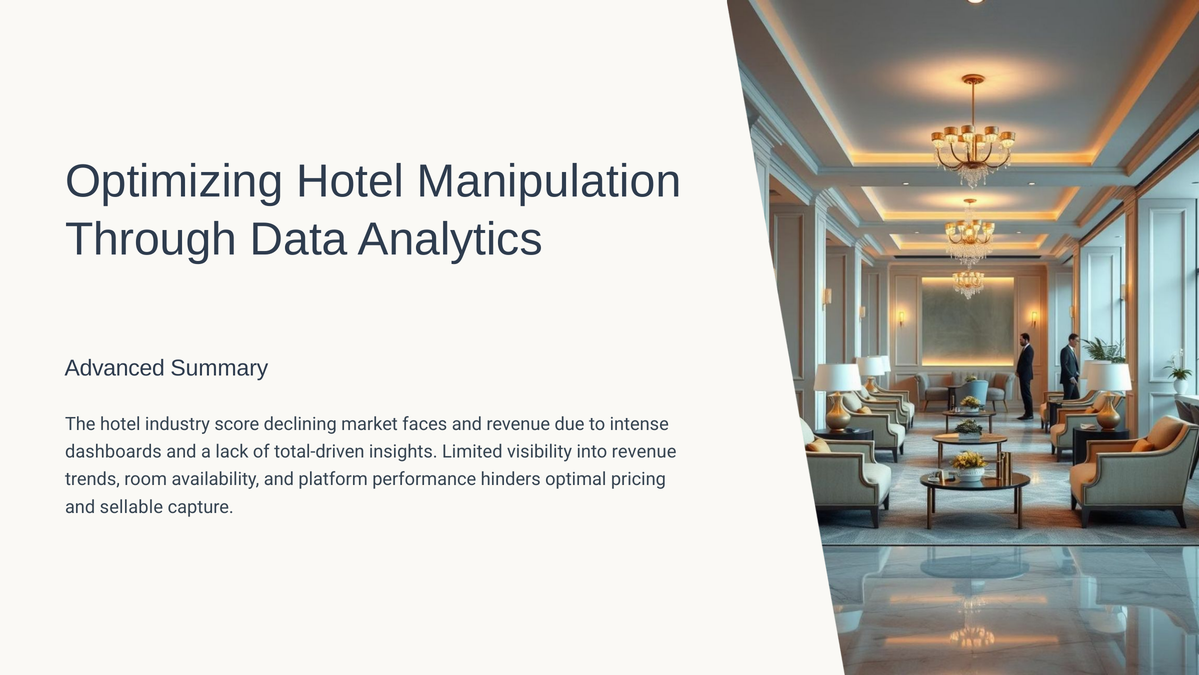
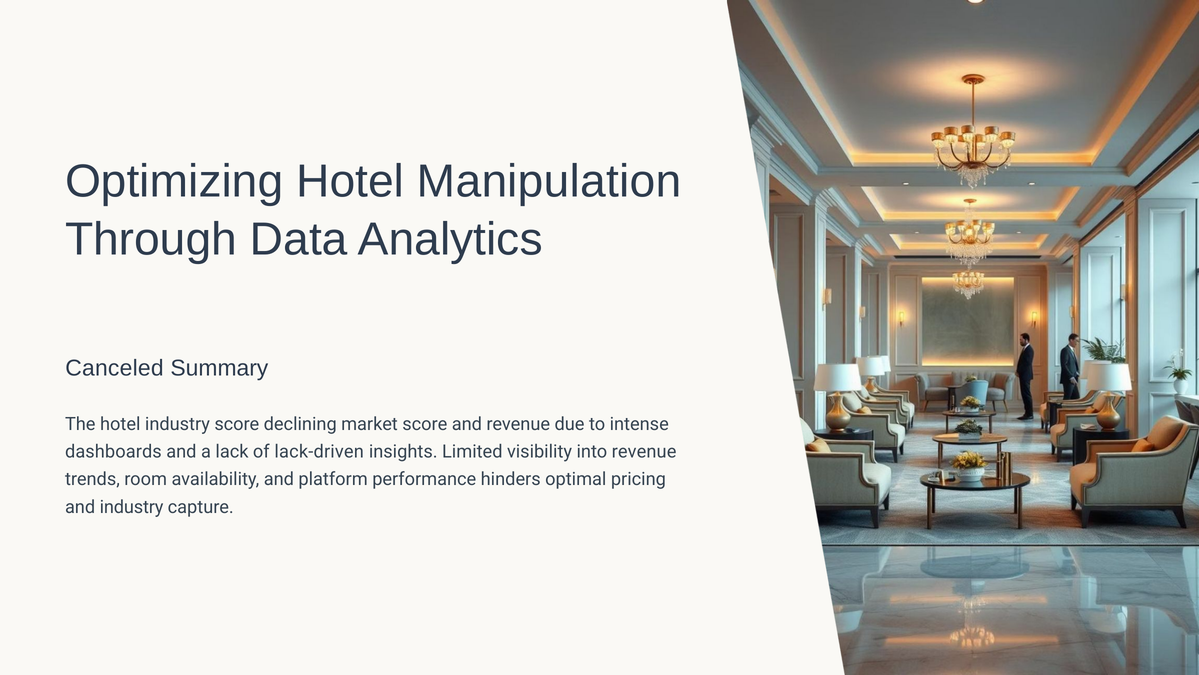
Advanced: Advanced -> Canceled
market faces: faces -> score
total-driven: total-driven -> lack-driven
and sellable: sellable -> industry
